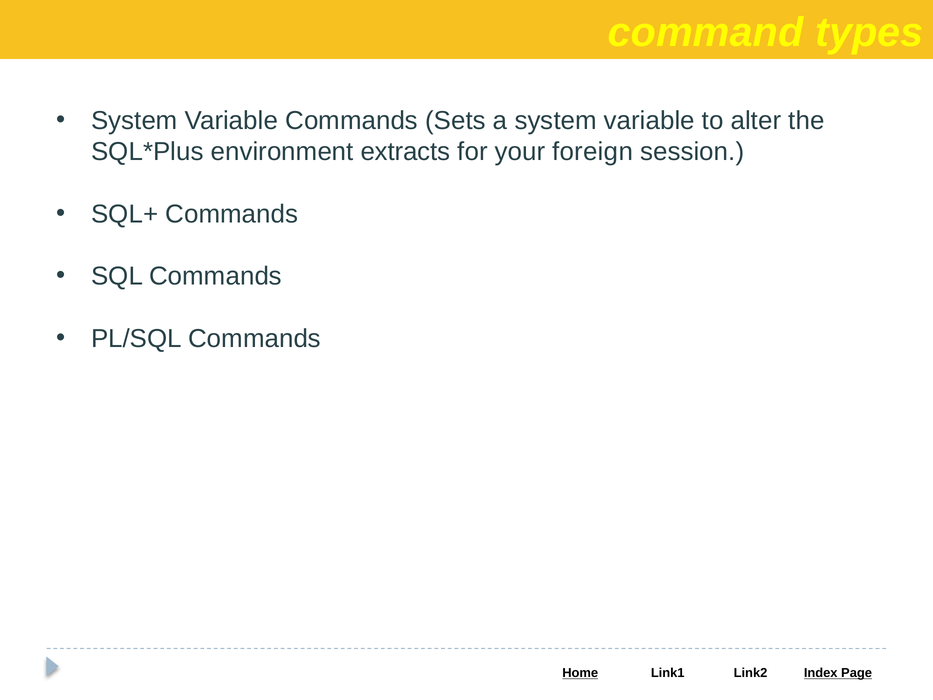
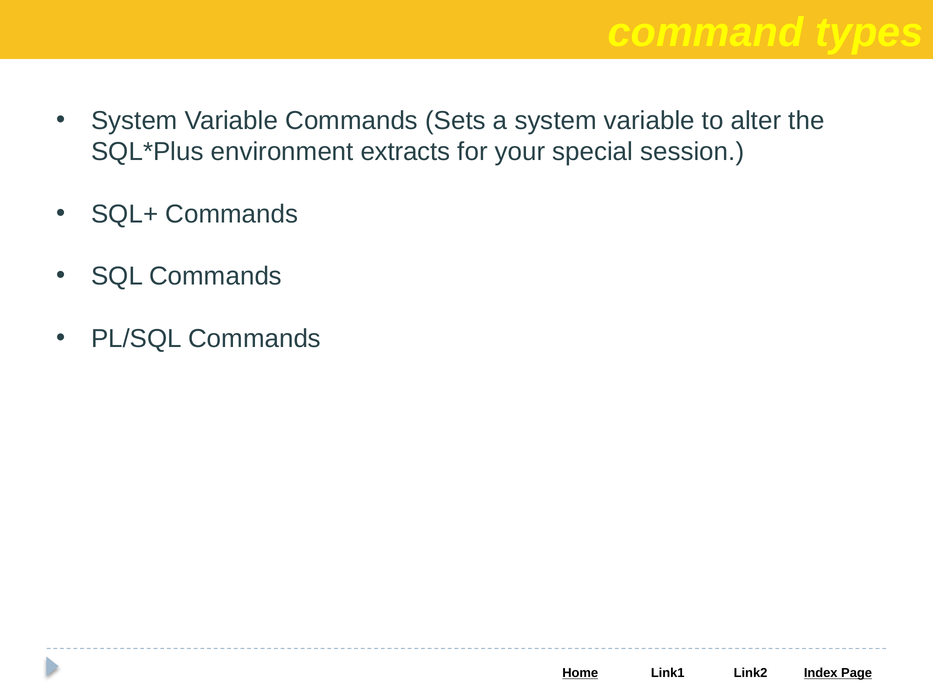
foreign: foreign -> special
